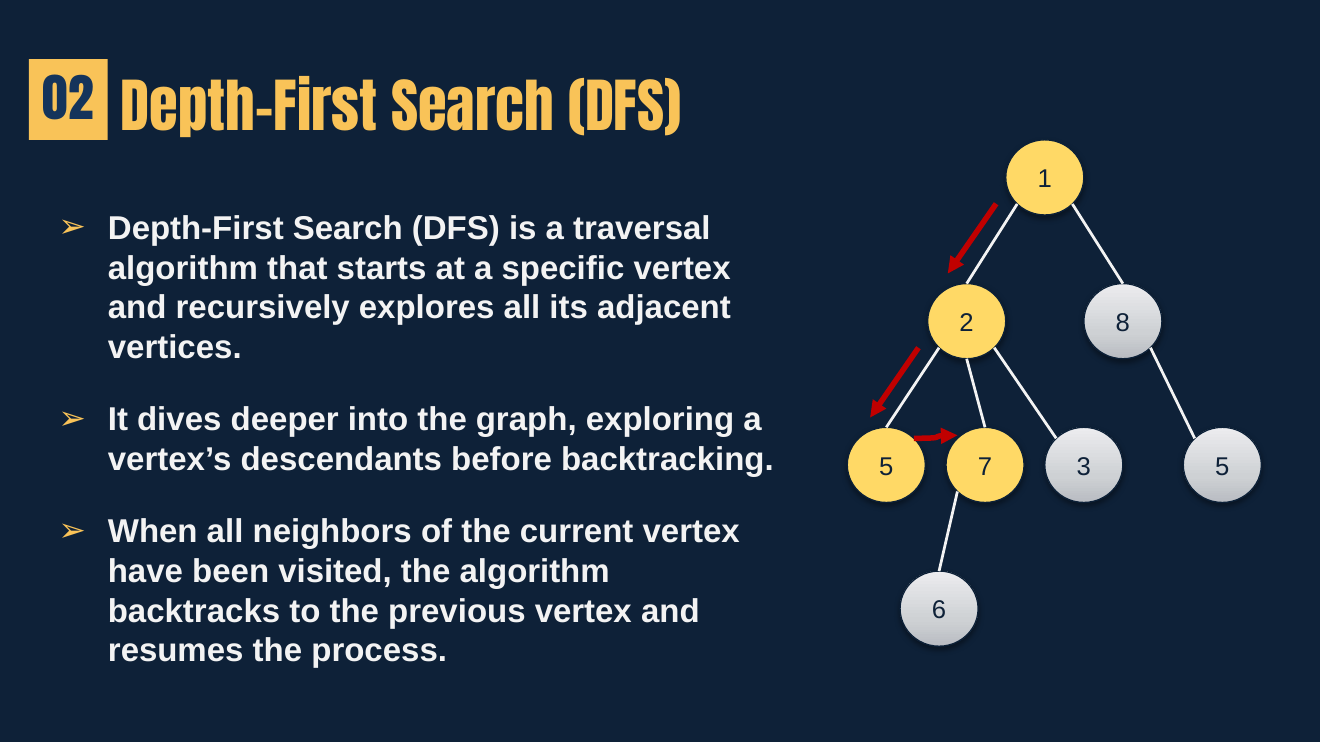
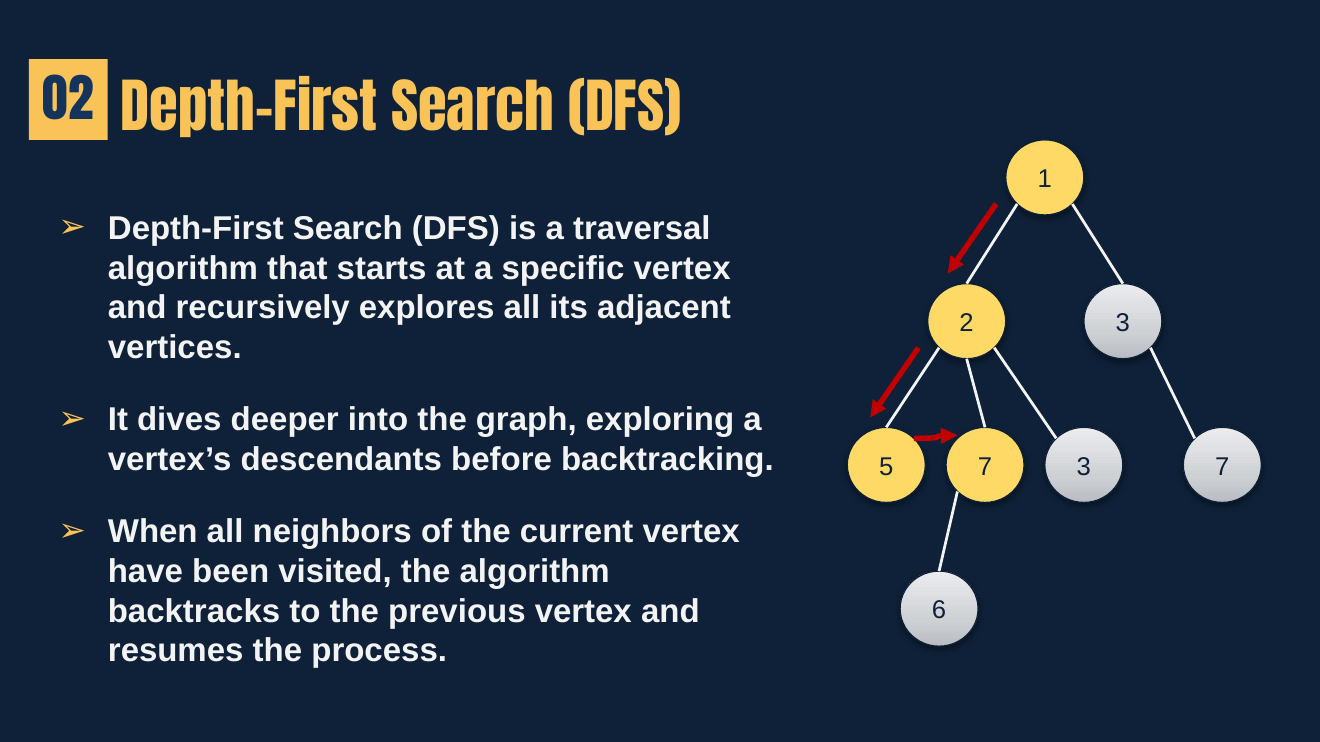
2 8: 8 -> 3
5 5: 5 -> 7
